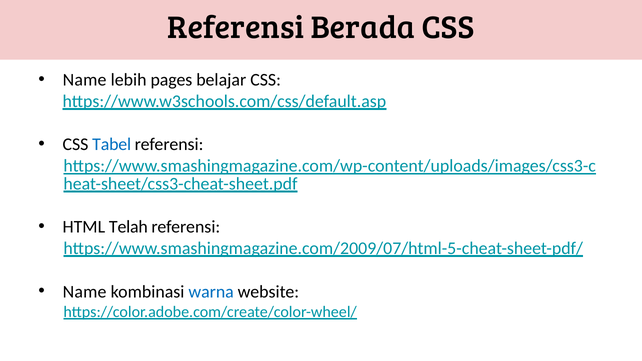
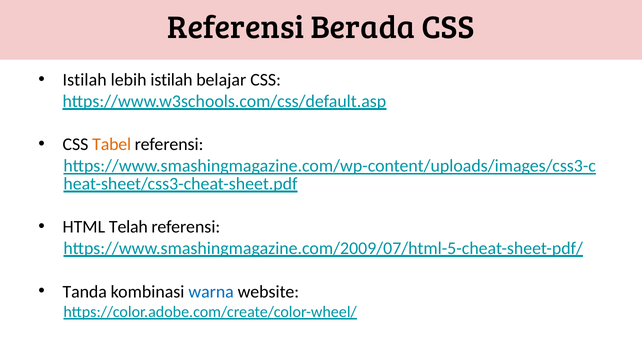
Name at (85, 80): Name -> Istilah
lebih pages: pages -> istilah
Tabel colour: blue -> orange
Name at (85, 292): Name -> Tanda
